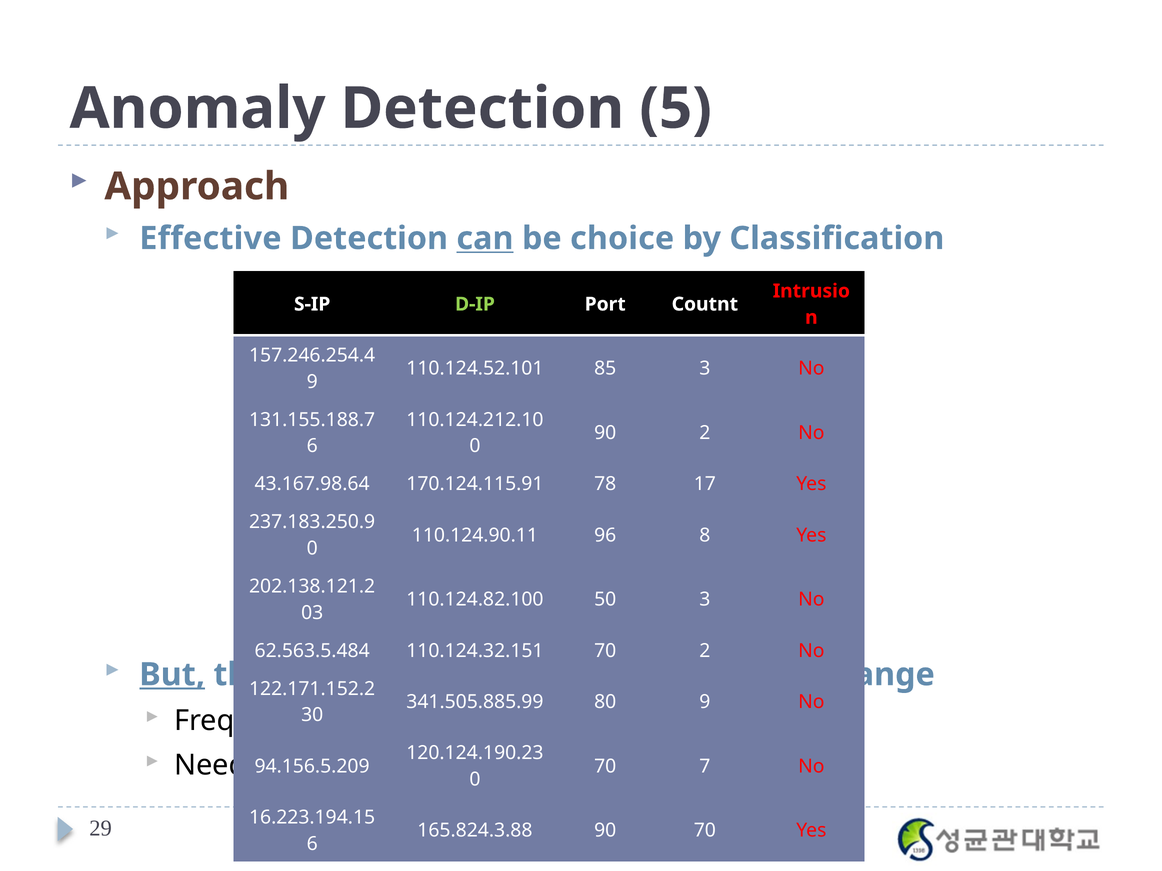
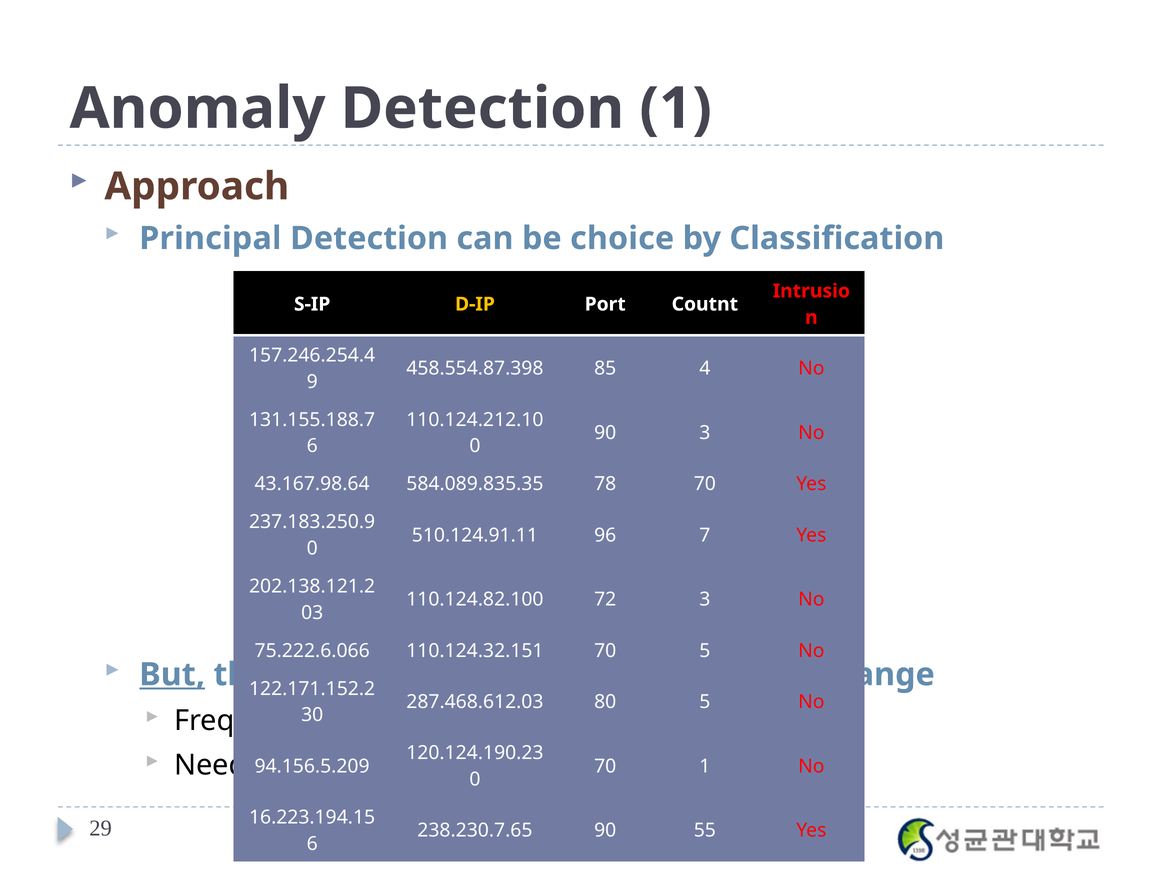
Detection 5: 5 -> 1
Effective: Effective -> Principal
can underline: present -> none
D-IP colour: light green -> yellow
110.124.52.101: 110.124.52.101 -> 458.554.87.398
85 3: 3 -> 4
90 2: 2 -> 3
170.124.115.91: 170.124.115.91 -> 584.089.835.35
78 17: 17 -> 70
110.124.90.11: 110.124.90.11 -> 510.124.91.11
8: 8 -> 7
50: 50 -> 72
62.563.5.484: 62.563.5.484 -> 75.222.6.066
70 2: 2 -> 5
341.505.885.99: 341.505.885.99 -> 287.468.612.03
80 9: 9 -> 5
7 at (705, 767): 7 -> 1
165.824.3.88: 165.824.3.88 -> 238.230.7.65
90 70: 70 -> 55
